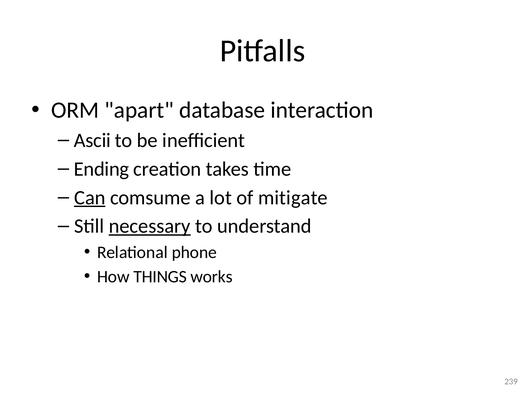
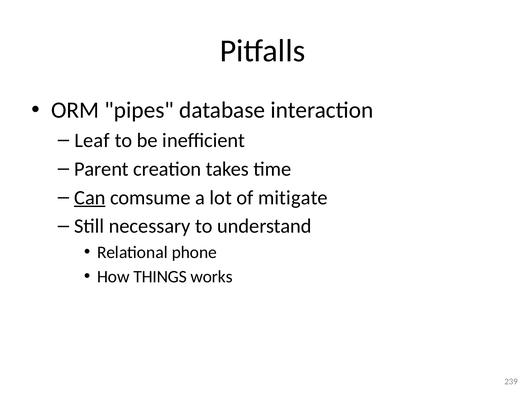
apart: apart -> pipes
Ascii: Ascii -> Leaf
Ending: Ending -> Parent
necessary underline: present -> none
